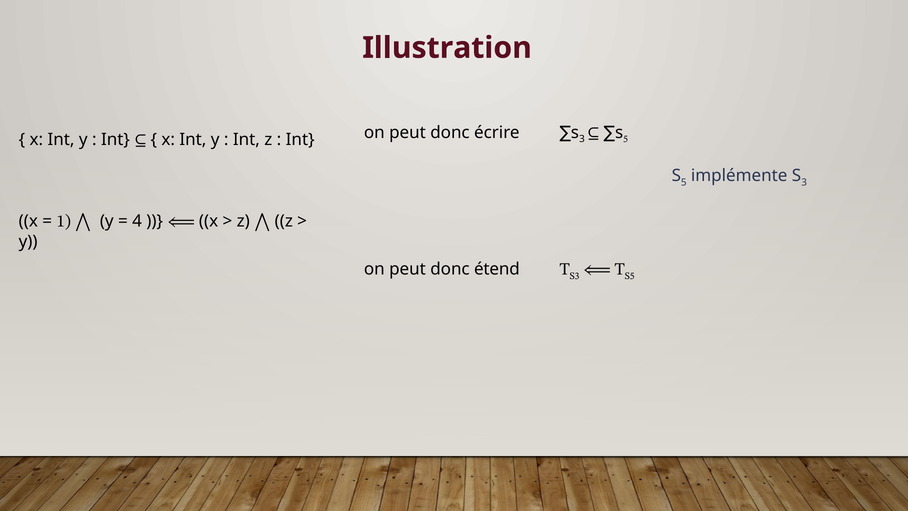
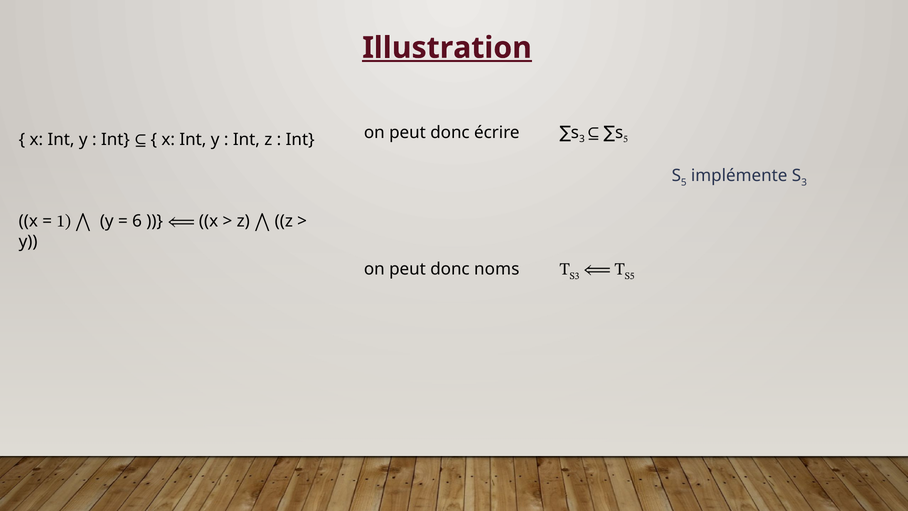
Illustration underline: none -> present
4: 4 -> 6
étend: étend -> noms
